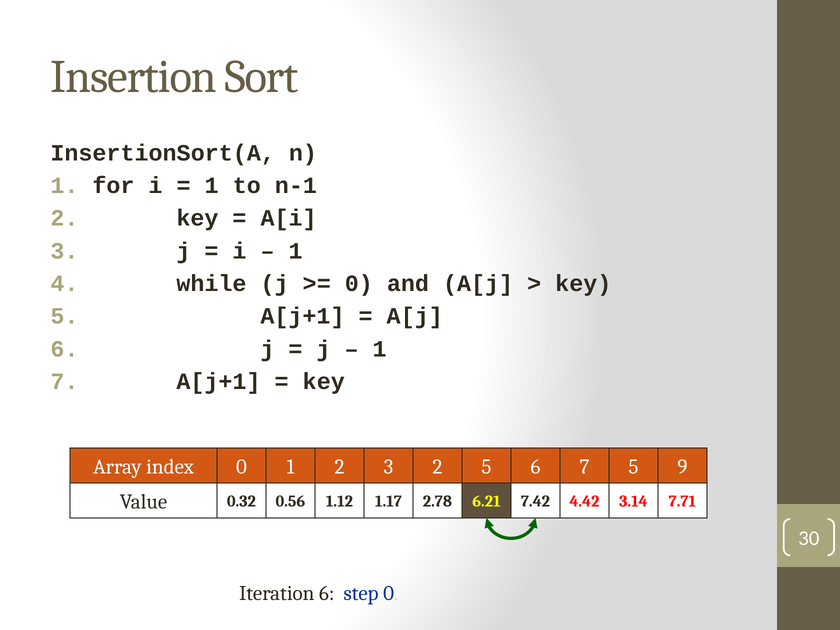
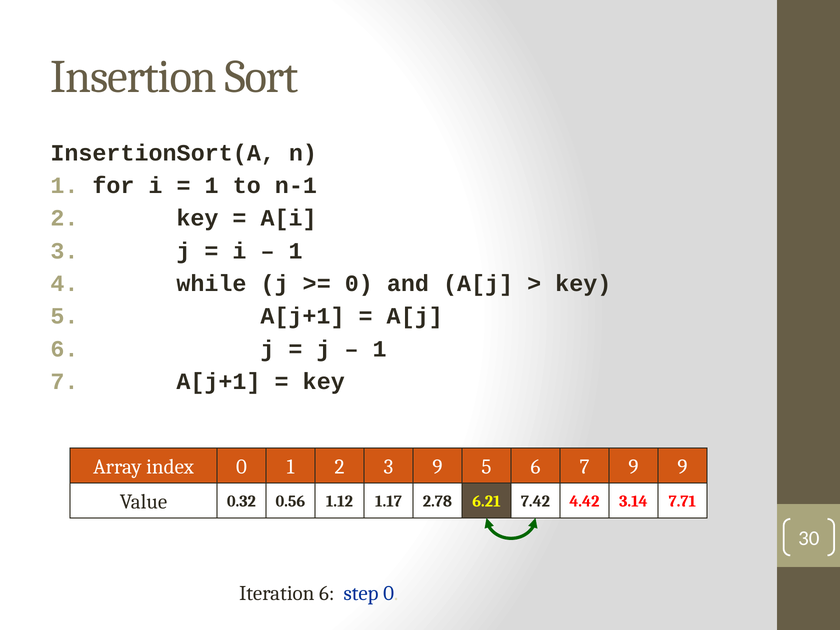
3 2: 2 -> 9
1 5: 5 -> 9
